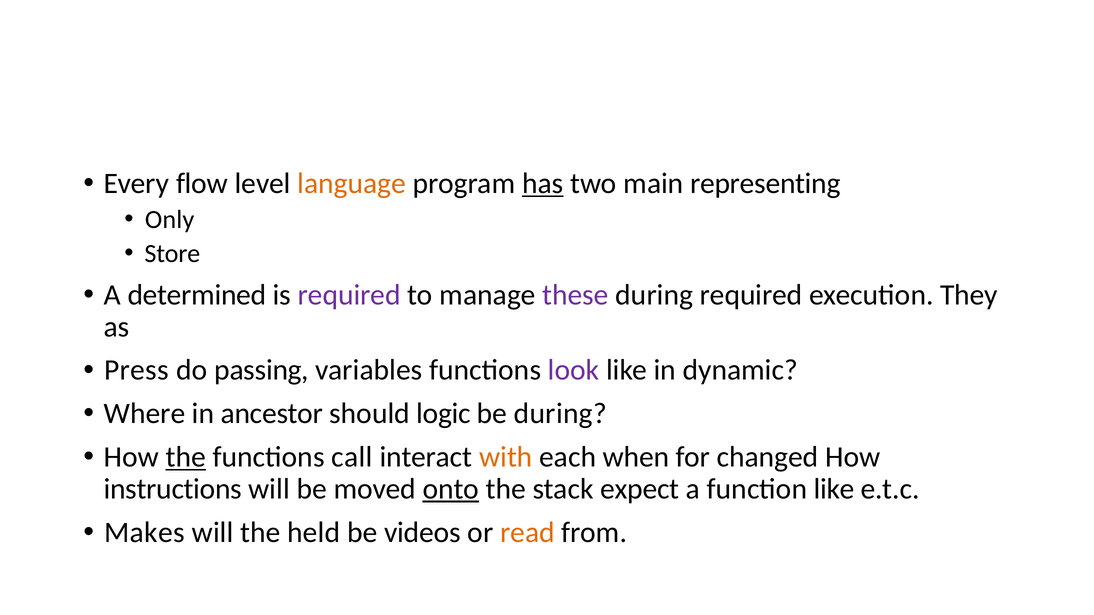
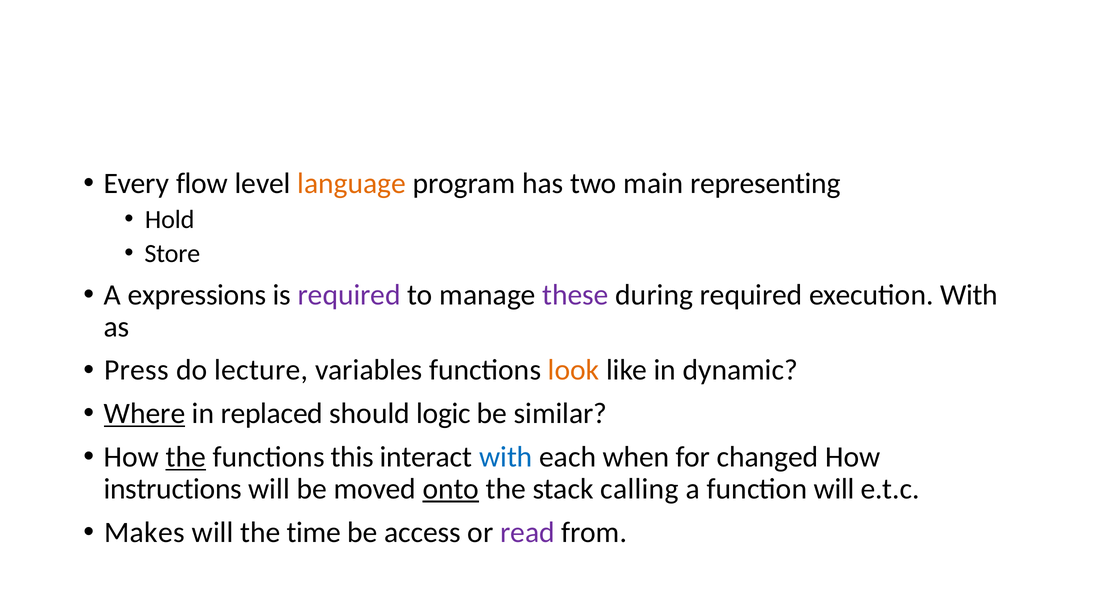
has underline: present -> none
Only: Only -> Hold
determined: determined -> expressions
execution They: They -> With
passing: passing -> lecture
look colour: purple -> orange
Where underline: none -> present
ancestor: ancestor -> replaced
be during: during -> similar
call: call -> this
with at (506, 457) colour: orange -> blue
expect: expect -> calling
function like: like -> will
held: held -> time
videos: videos -> access
read colour: orange -> purple
